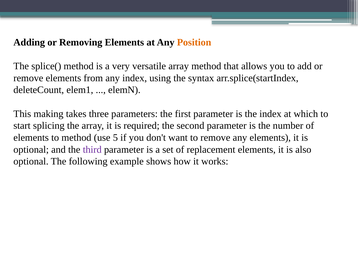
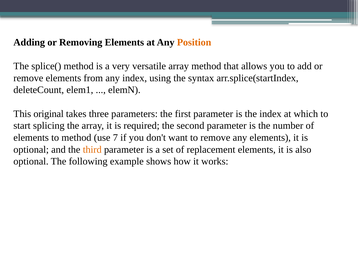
making: making -> original
5: 5 -> 7
third colour: purple -> orange
